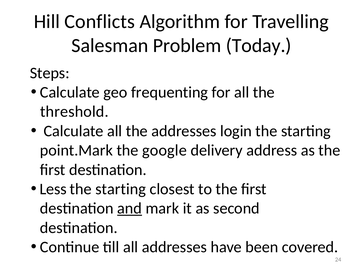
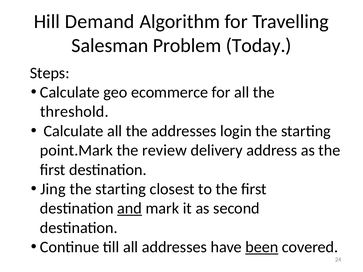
Conflicts: Conflicts -> Demand
frequenting: frequenting -> ecommerce
google: google -> review
Less: Less -> Jing
been underline: none -> present
